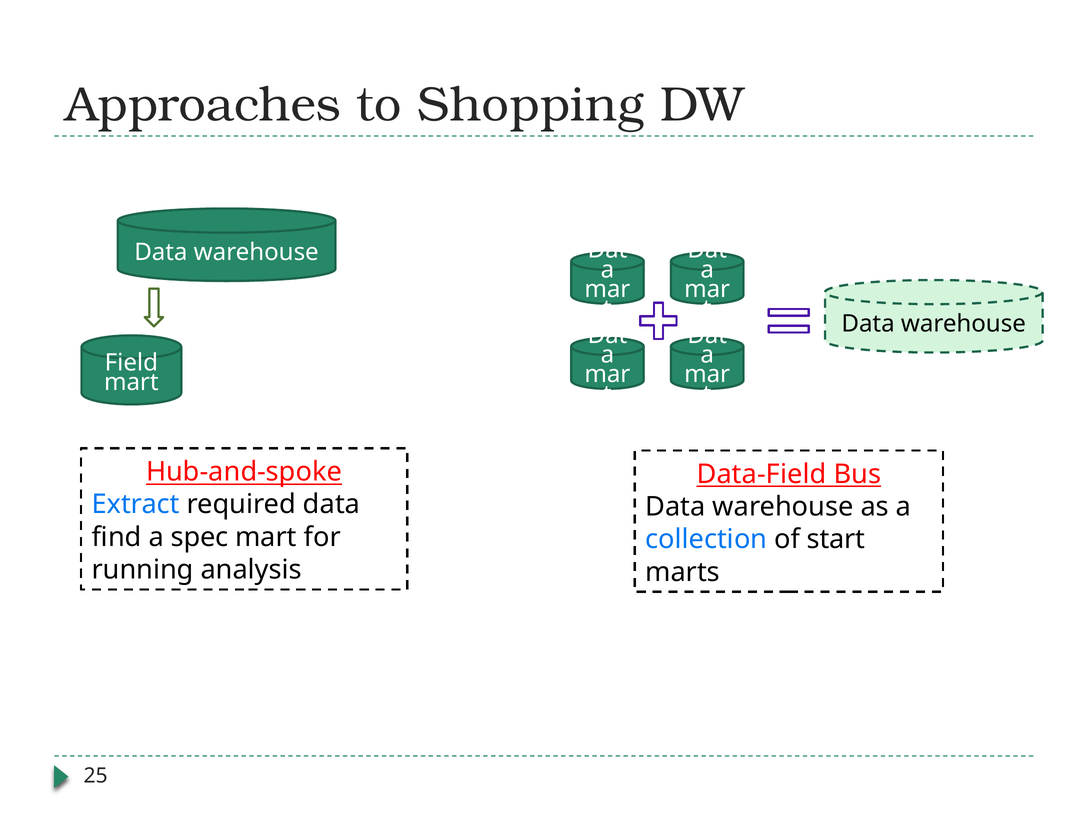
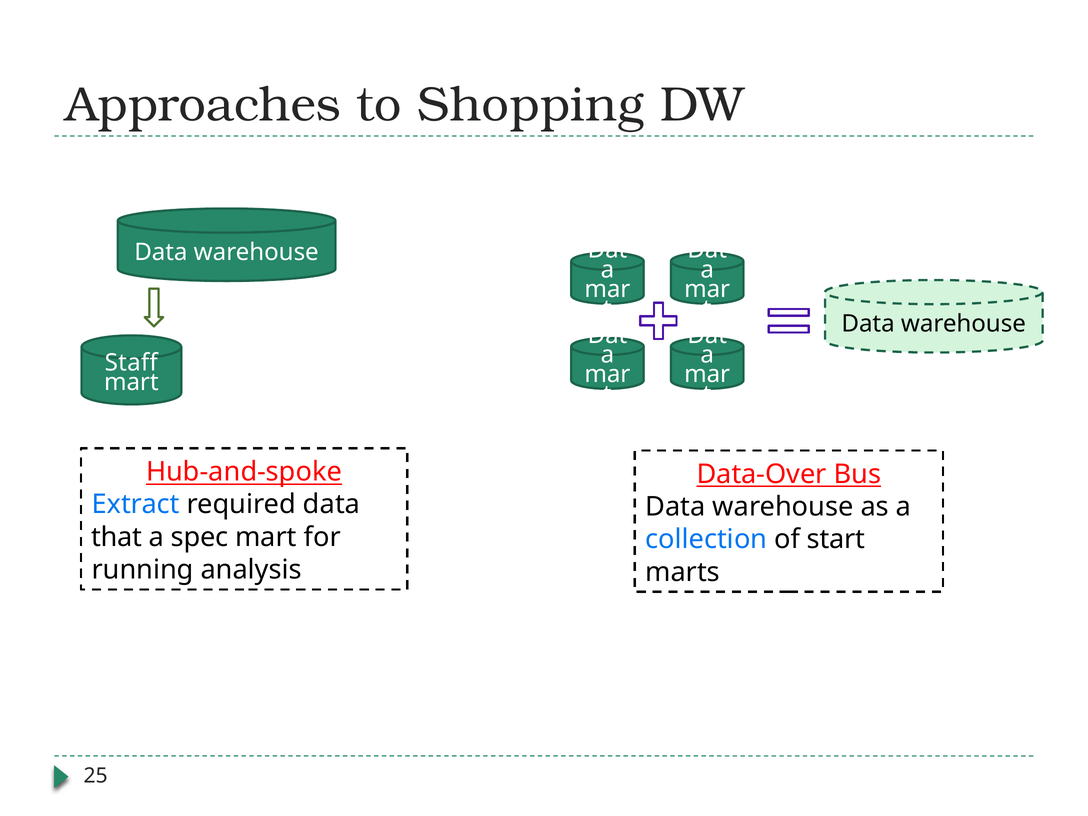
Field: Field -> Staff
Data-Field: Data-Field -> Data-Over
find: find -> that
